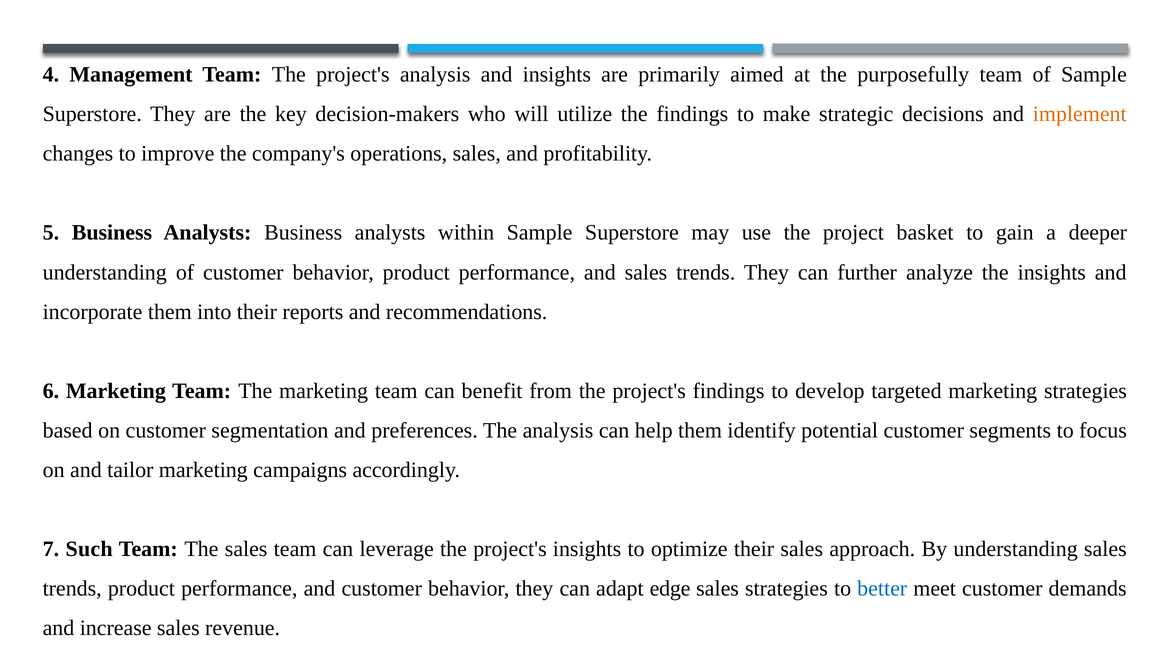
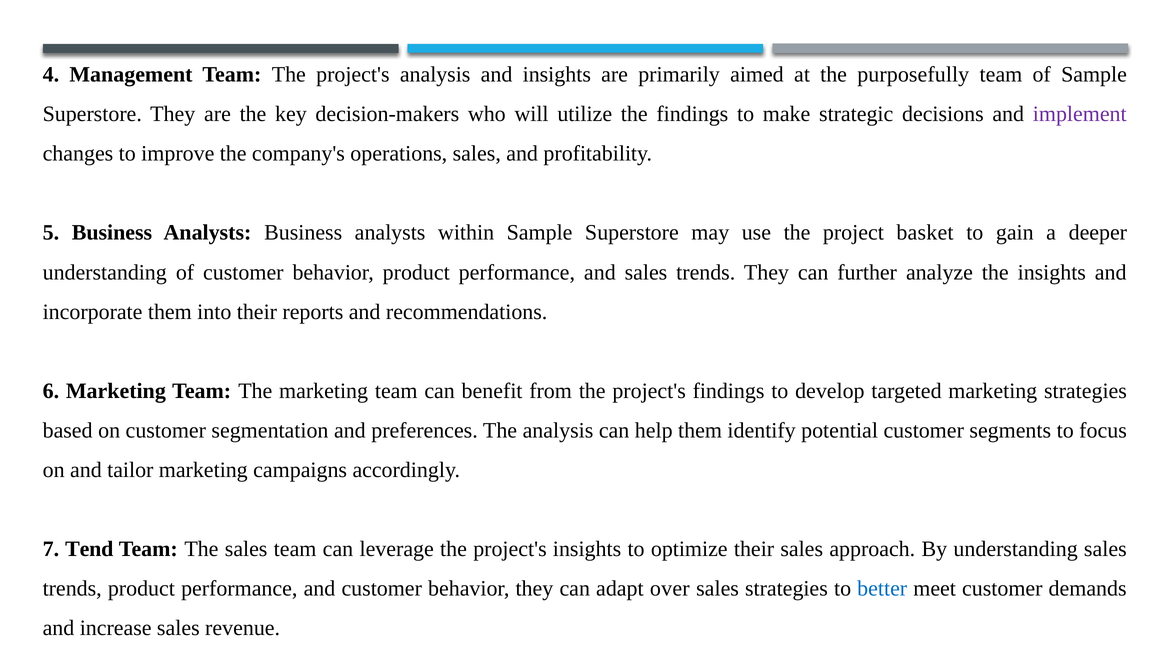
implement colour: orange -> purple
Such: Such -> Tend
edge: edge -> over
